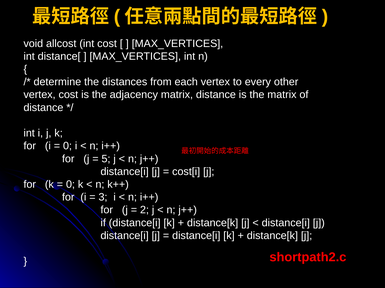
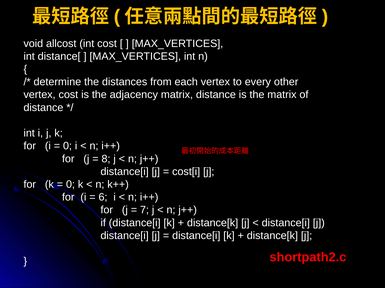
5: 5 -> 8
3: 3 -> 6
2: 2 -> 7
